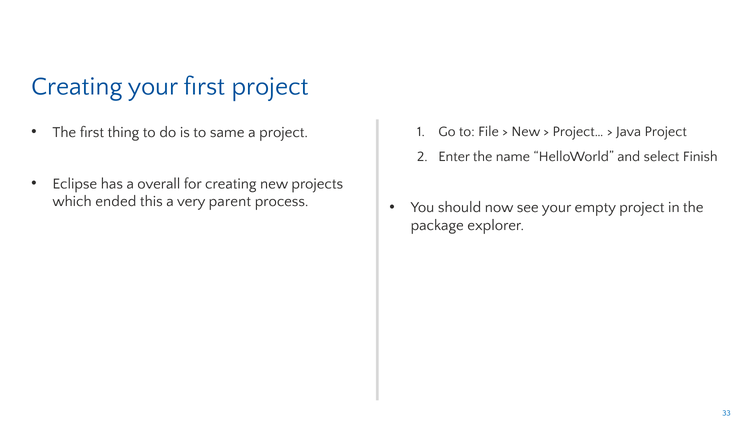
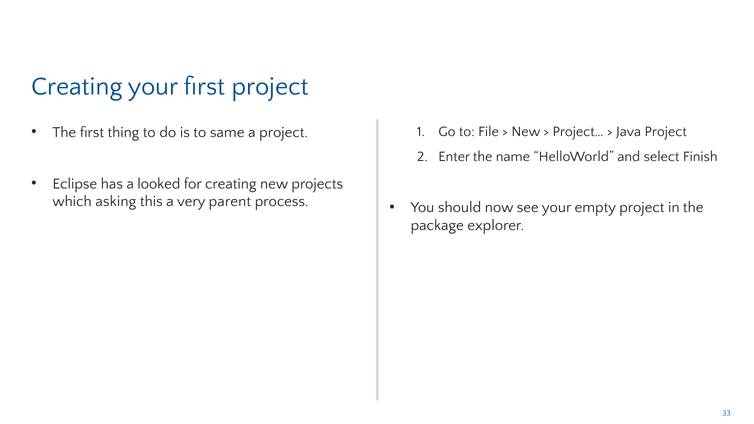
overall: overall -> looked
ended: ended -> asking
